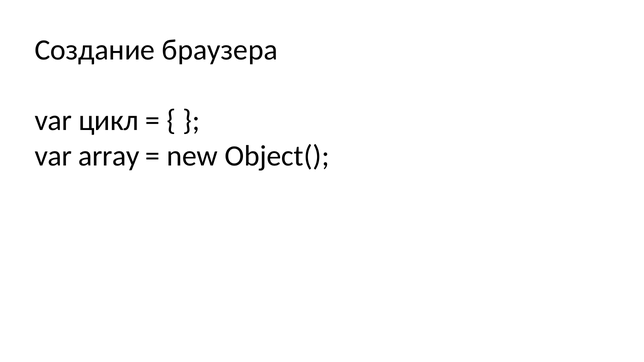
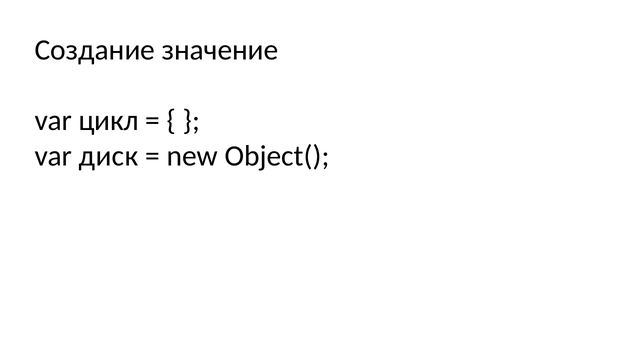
браузера: браузера -> значение
array: array -> диск
